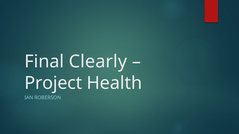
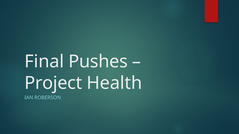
Clearly: Clearly -> Pushes
